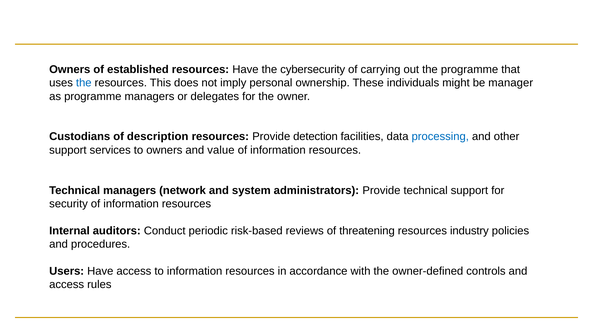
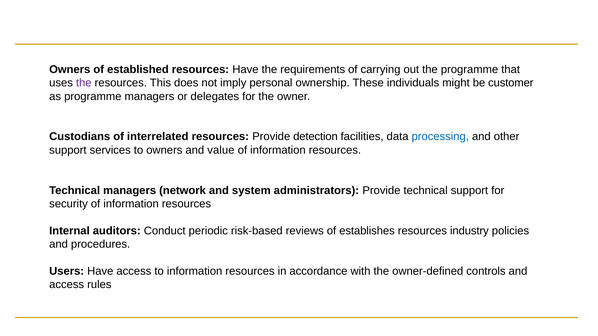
cybersecurity: cybersecurity -> requirements
the at (84, 83) colour: blue -> purple
manager: manager -> customer
description: description -> interrelated
threatening: threatening -> establishes
